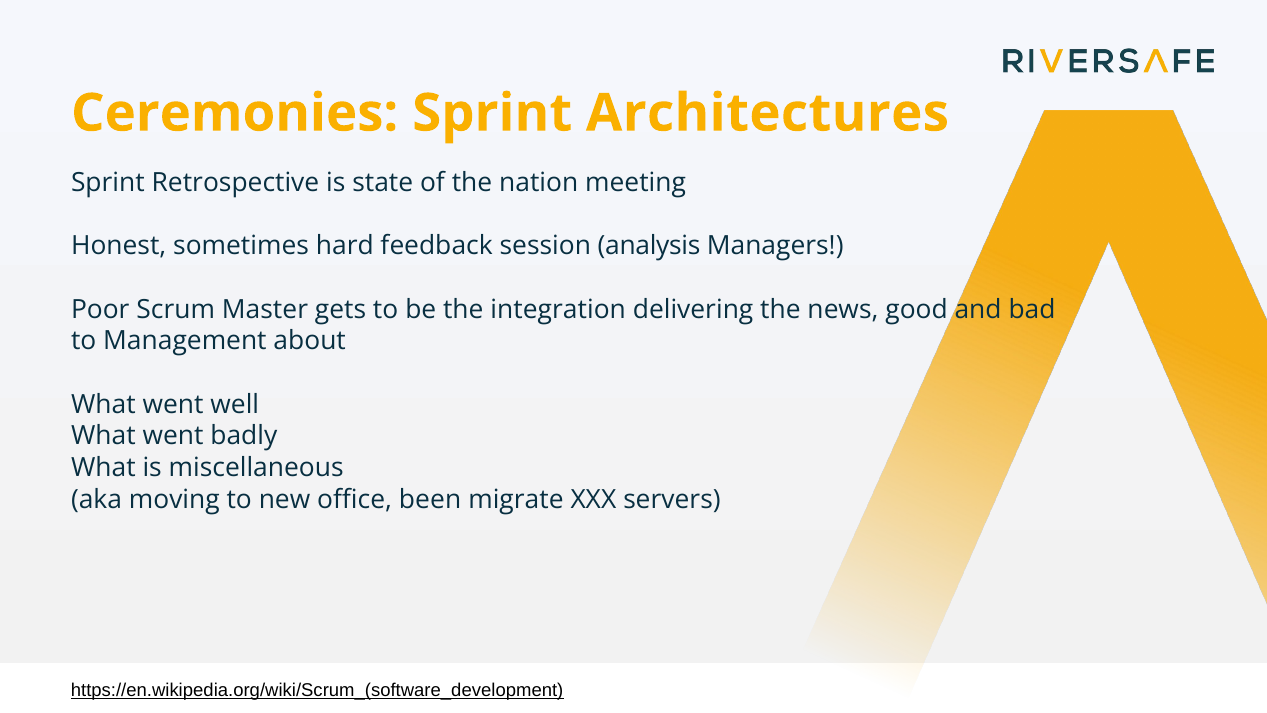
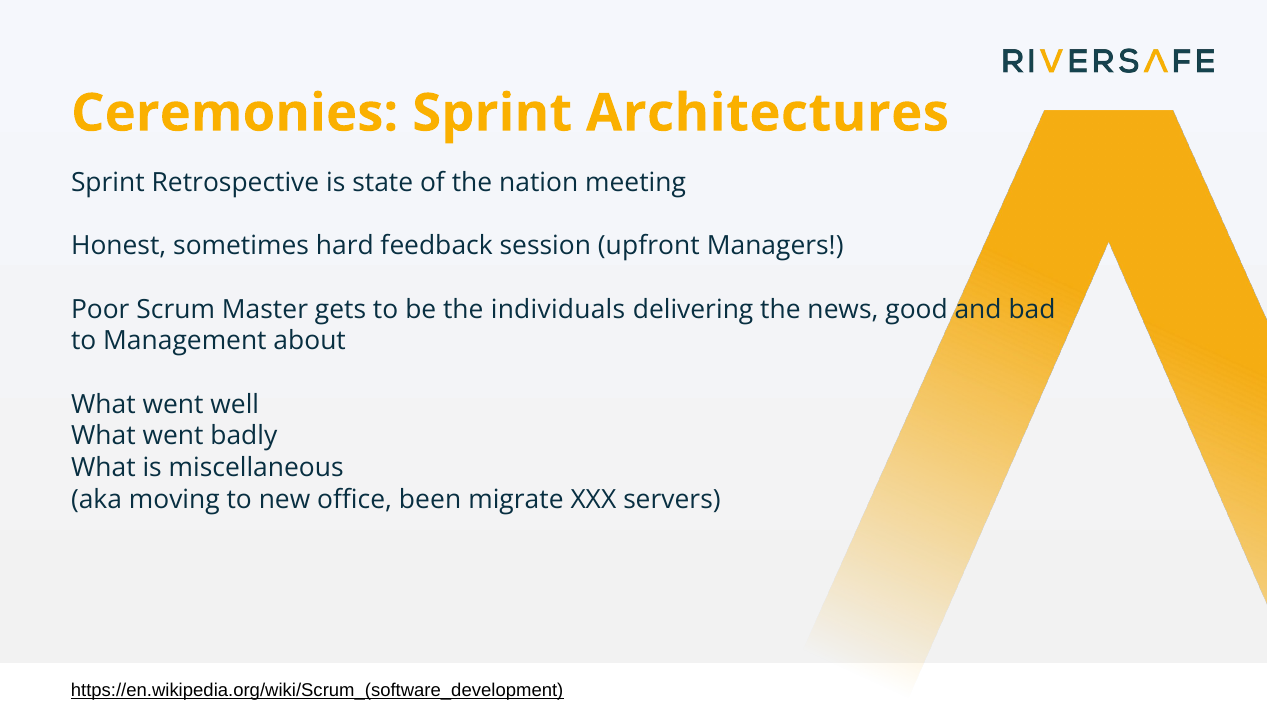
analysis: analysis -> upfront
integration: integration -> individuals
